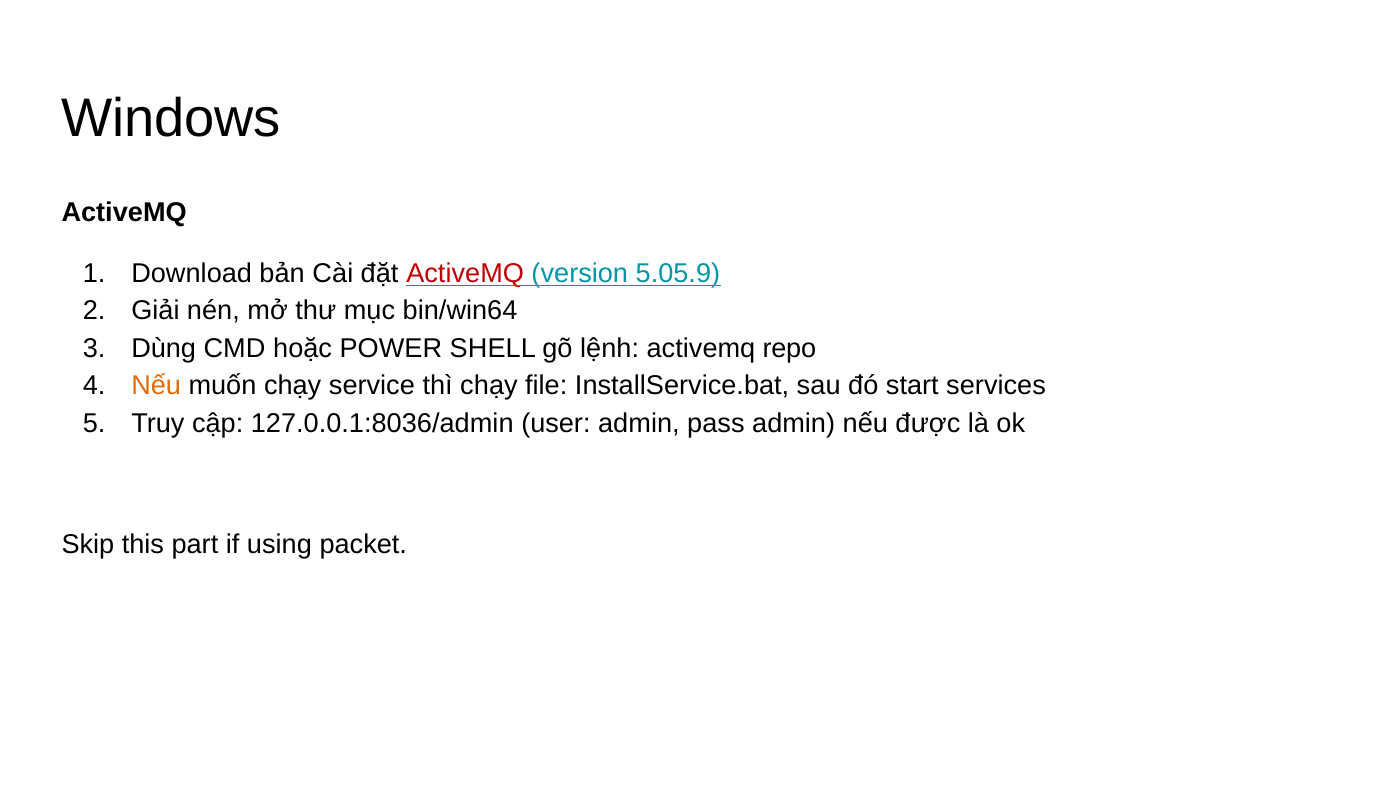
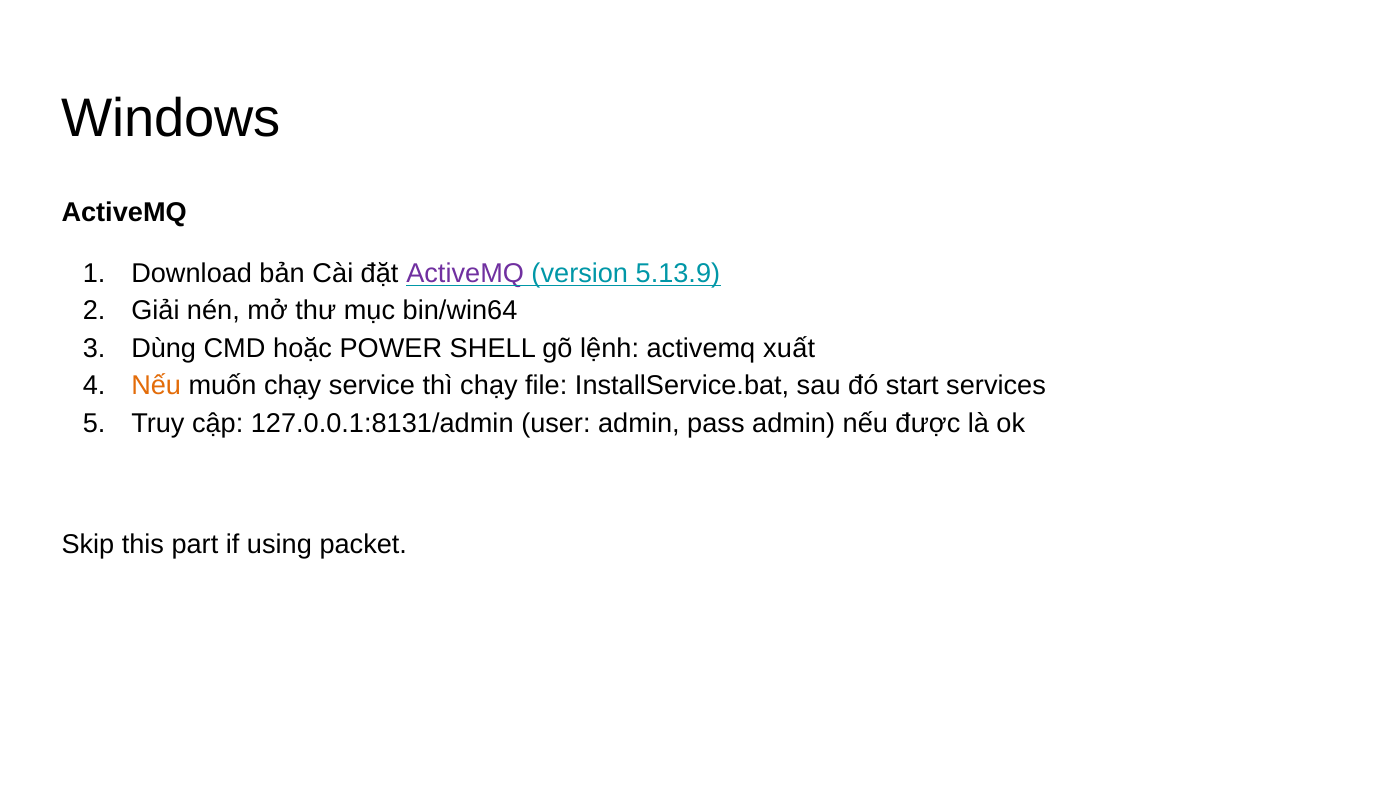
ActiveMQ at (465, 273) colour: red -> purple
5.05.9: 5.05.9 -> 5.13.9
repo: repo -> xuất
127.0.0.1:8036/admin: 127.0.0.1:8036/admin -> 127.0.0.1:8131/admin
